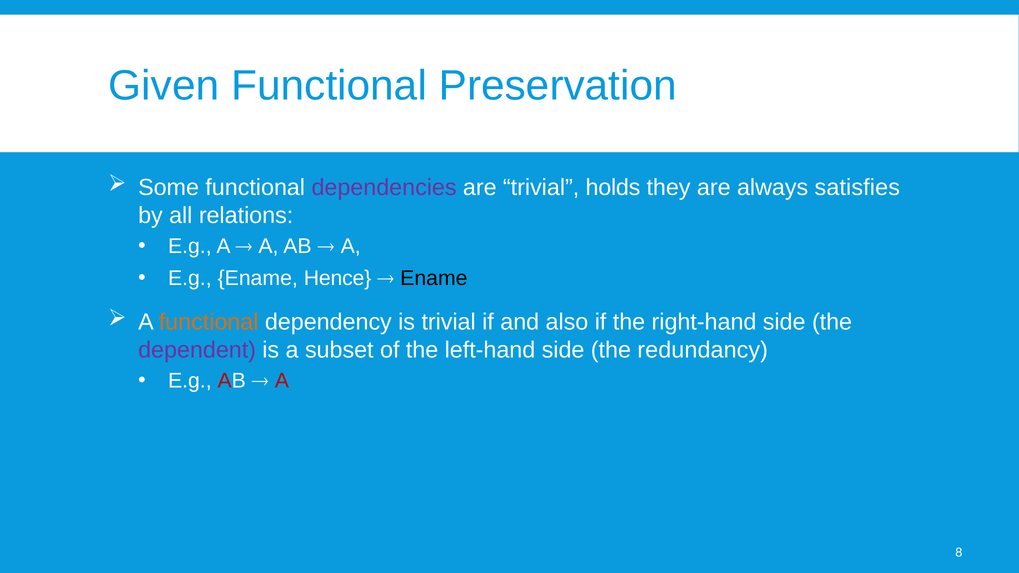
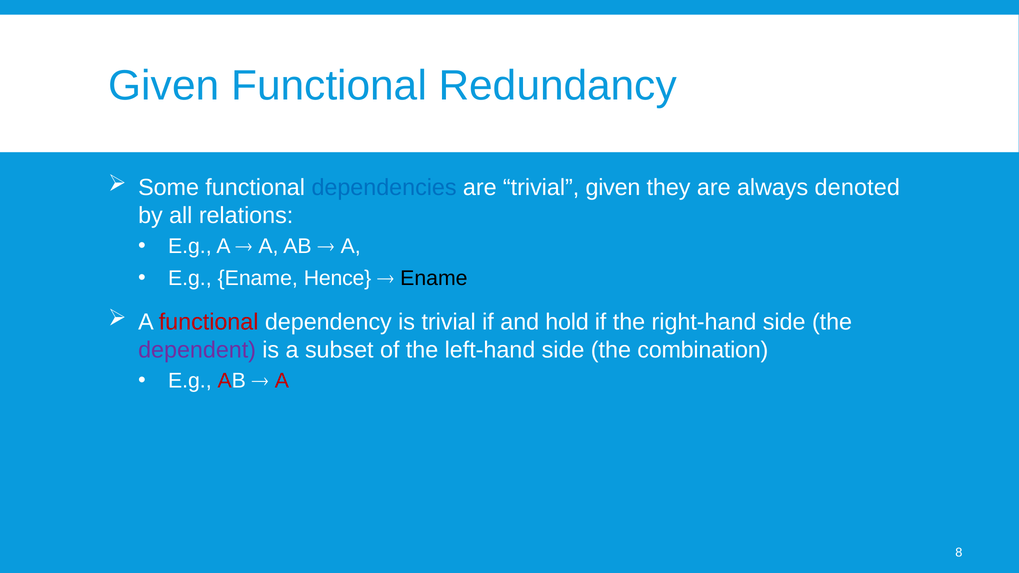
Preservation: Preservation -> Redundancy
dependencies colour: purple -> blue
trivial holds: holds -> given
satisfies: satisfies -> denoted
functional at (209, 322) colour: orange -> red
also: also -> hold
redundancy: redundancy -> combination
